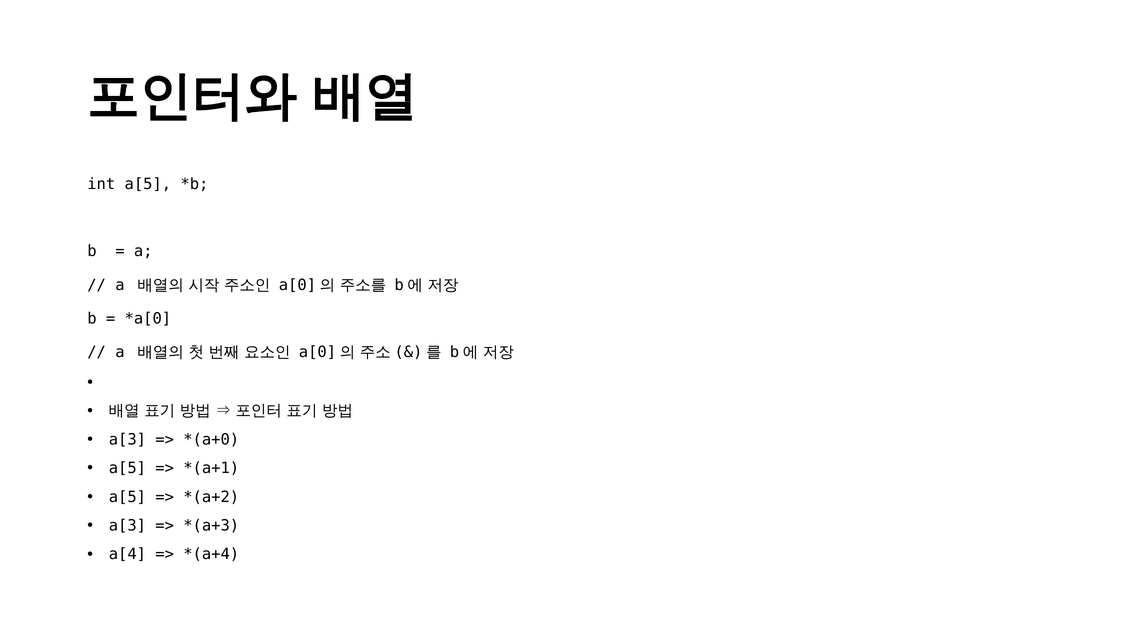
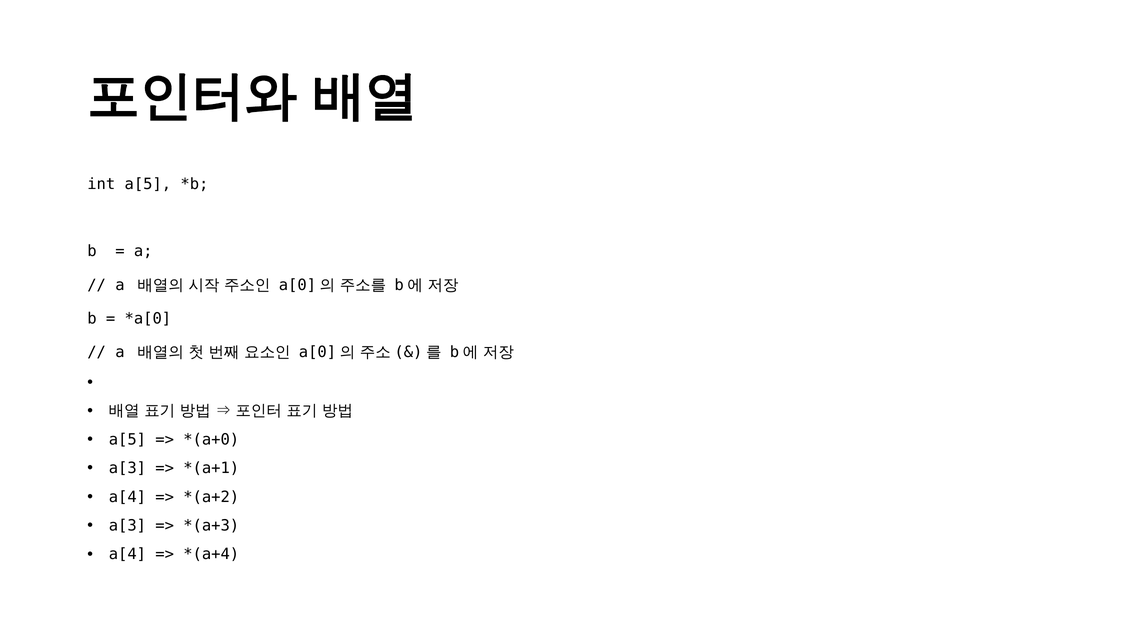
a[3 at (127, 440): a[3 -> a[5
a[5 at (127, 468): a[5 -> a[3
a[5 at (127, 497): a[5 -> a[4
